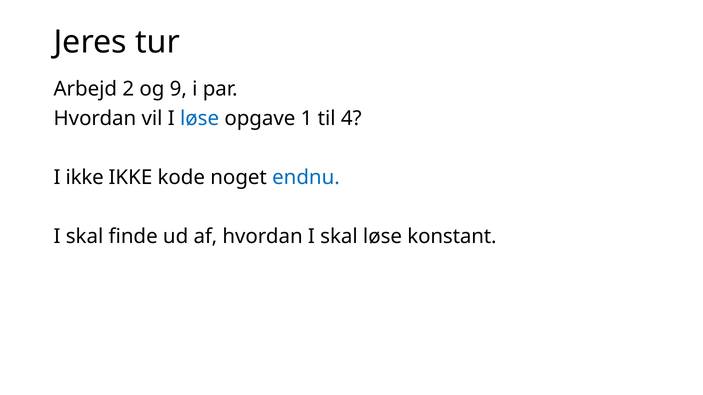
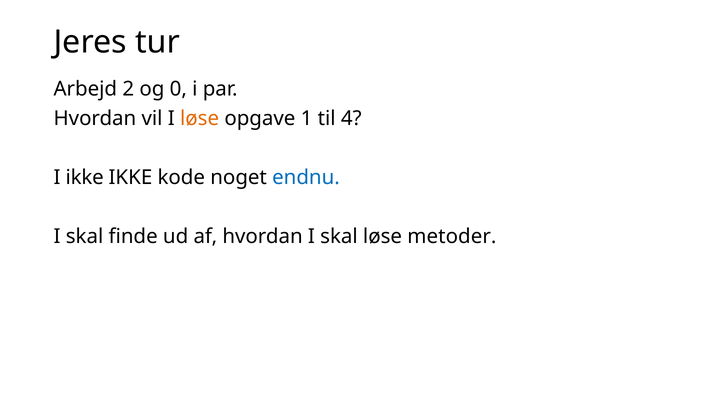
9: 9 -> 0
løse at (200, 119) colour: blue -> orange
konstant: konstant -> metoder
